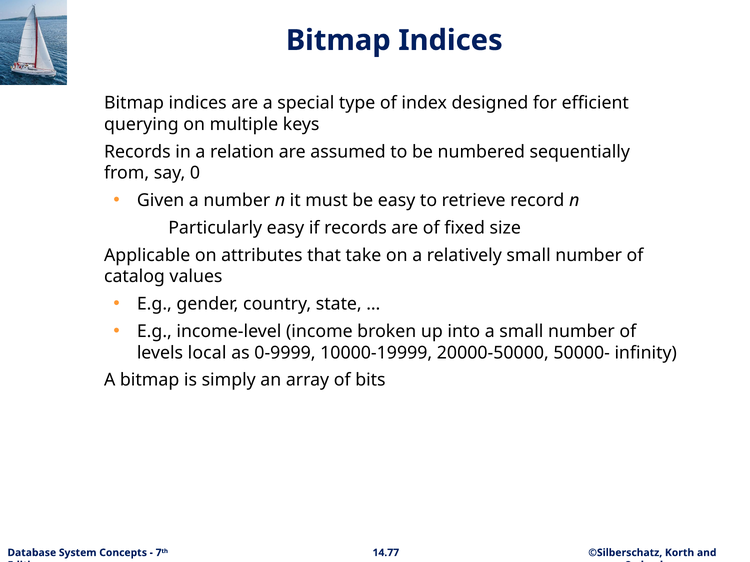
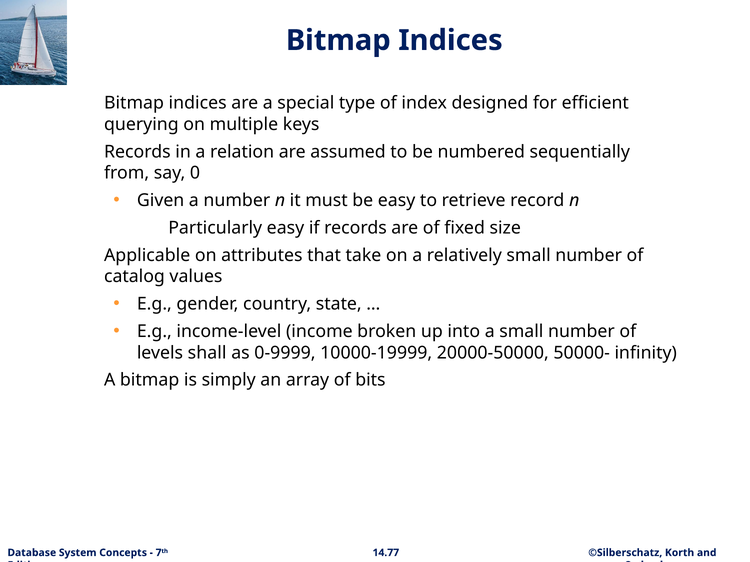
local: local -> shall
